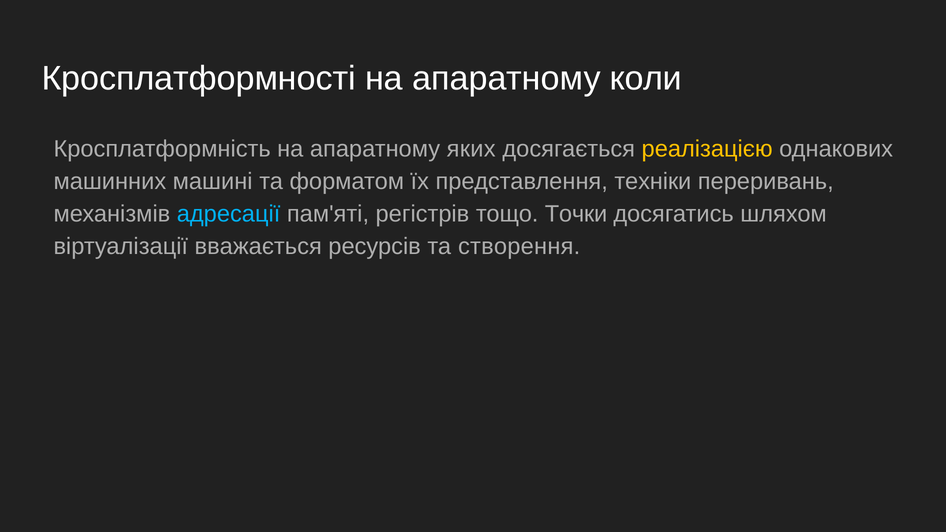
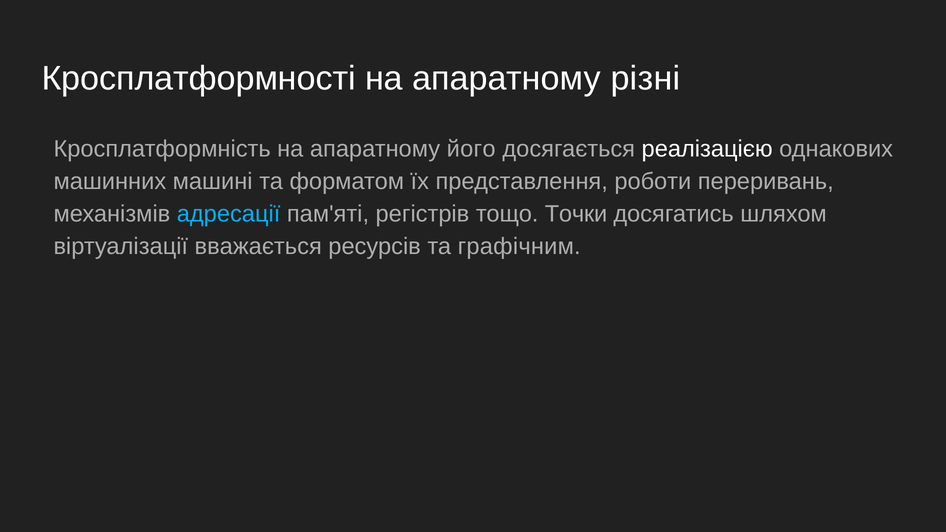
коли: коли -> різні
яких: яких -> його
реалізацією colour: yellow -> white
техніки: техніки -> роботи
створення: створення -> графічним
